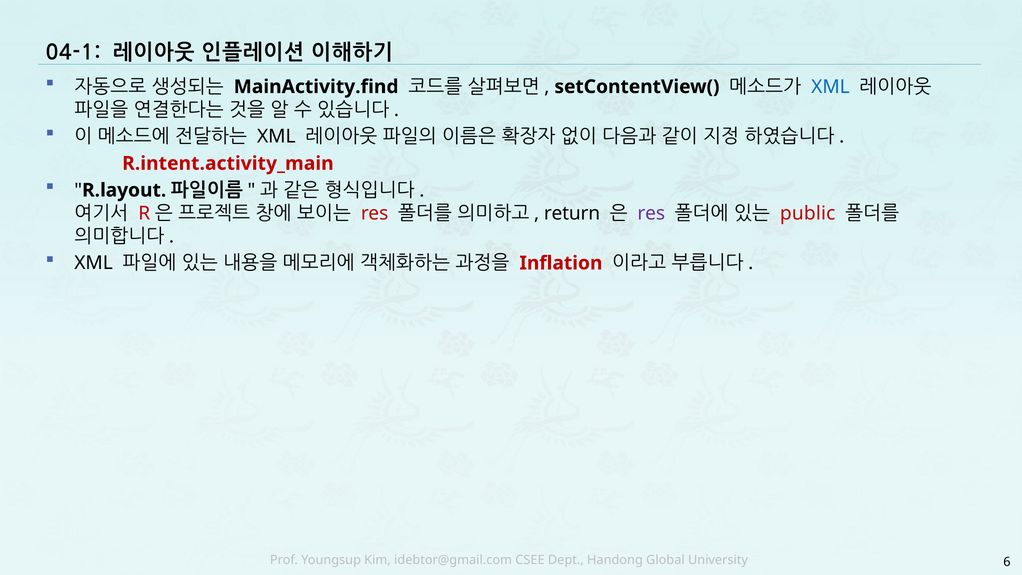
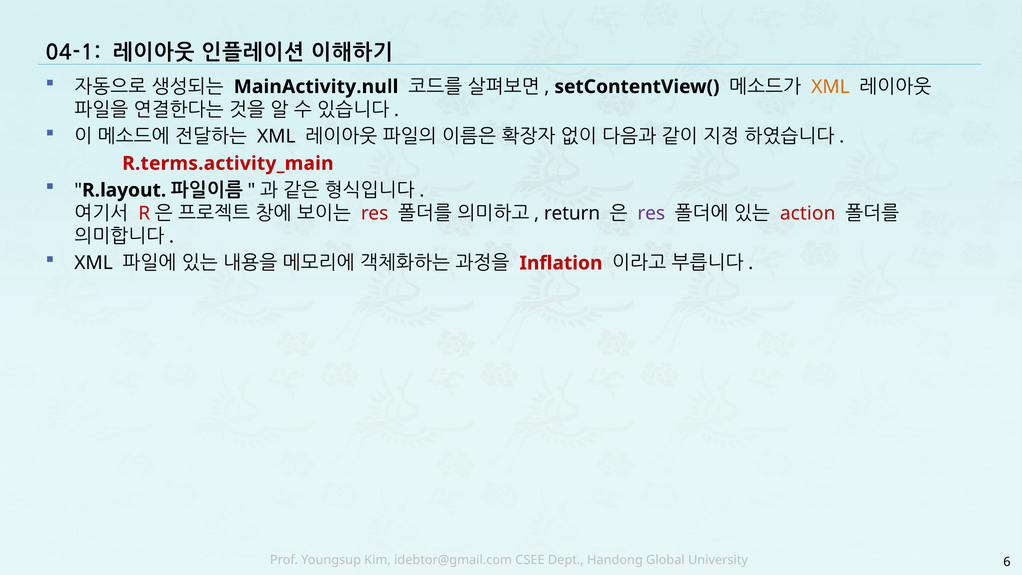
MainActivity.find: MainActivity.find -> MainActivity.null
XML at (830, 87) colour: blue -> orange
R.intent.activity_main: R.intent.activity_main -> R.terms.activity_main
public: public -> action
